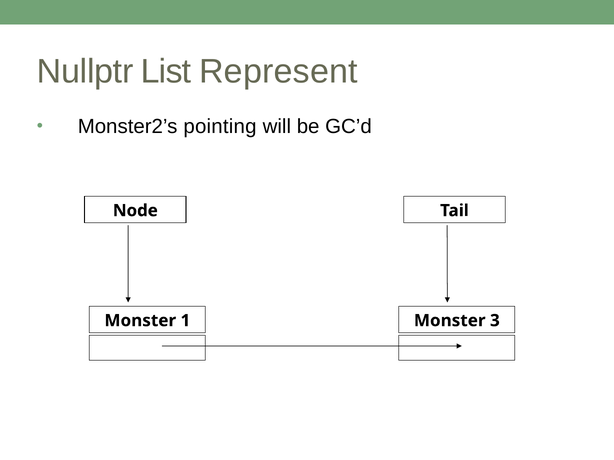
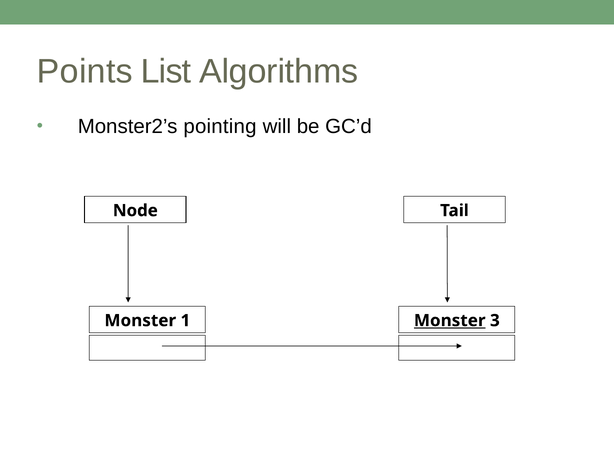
Nullptr: Nullptr -> Points
Represent: Represent -> Algorithms
Monster at (450, 321) underline: none -> present
